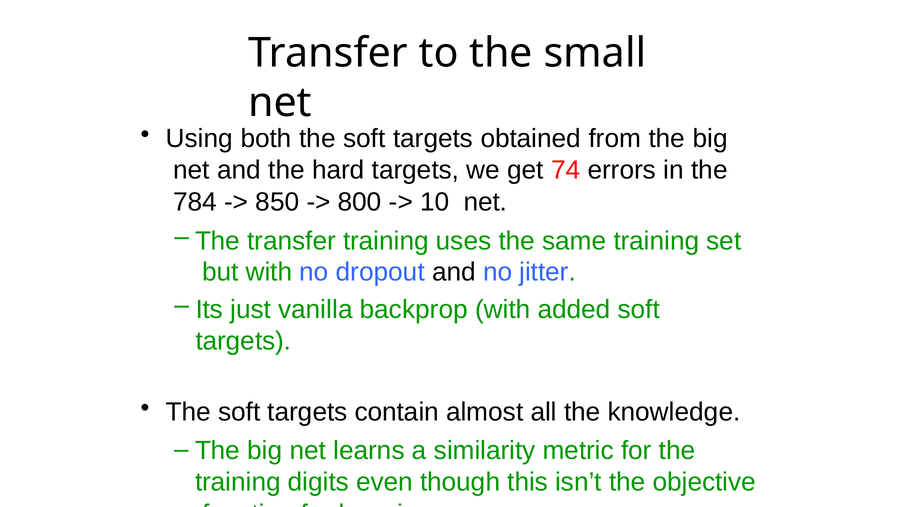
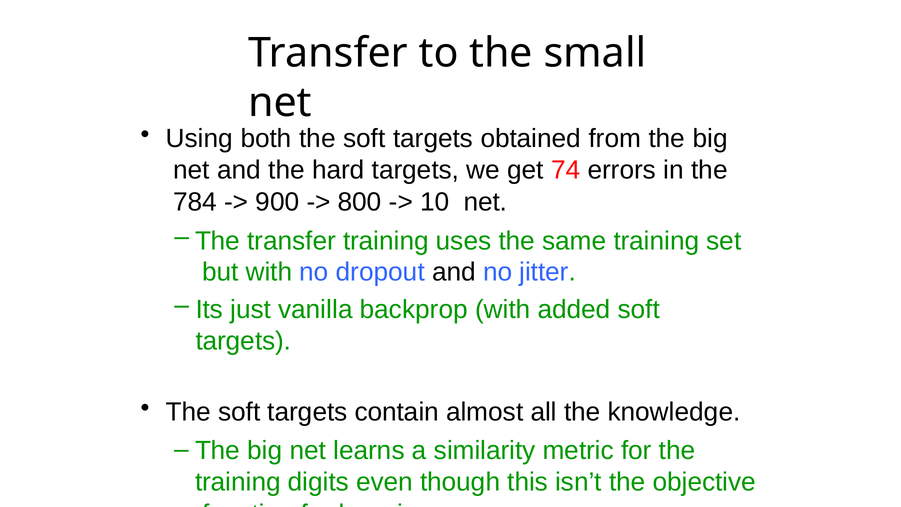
850: 850 -> 900
